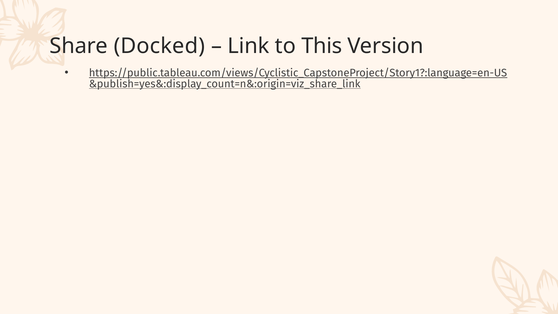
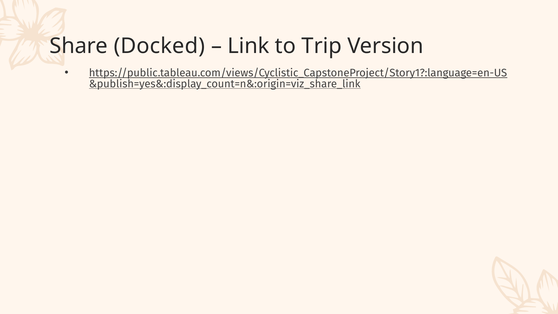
This: This -> Trip
